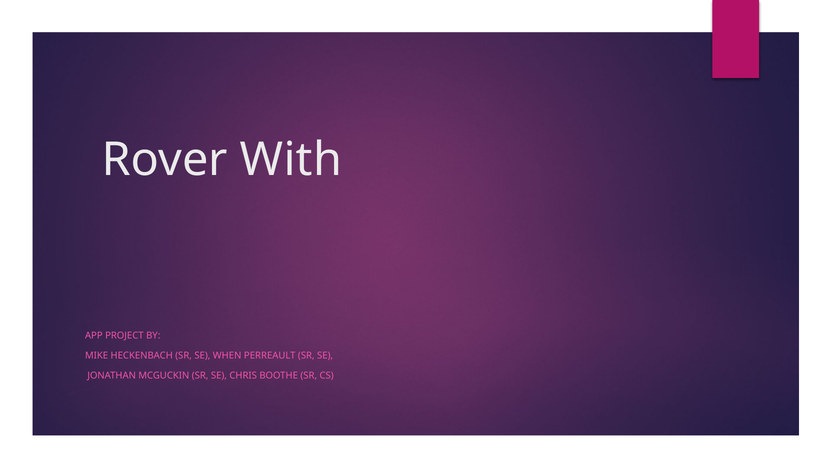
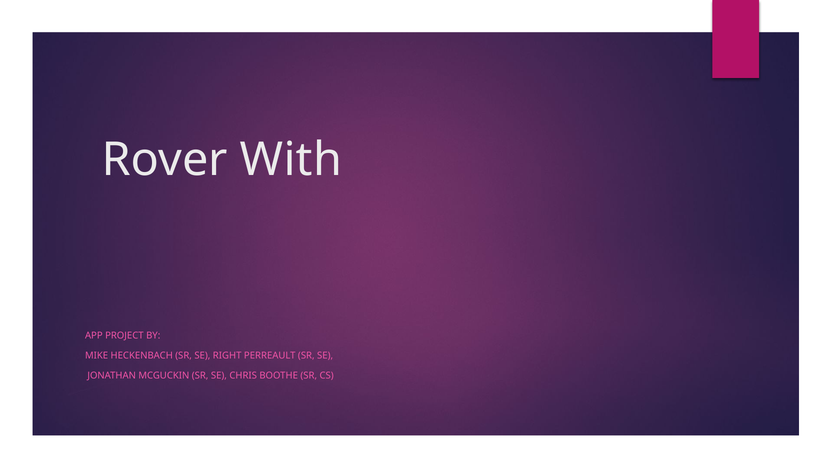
WHEN: WHEN -> RIGHT
